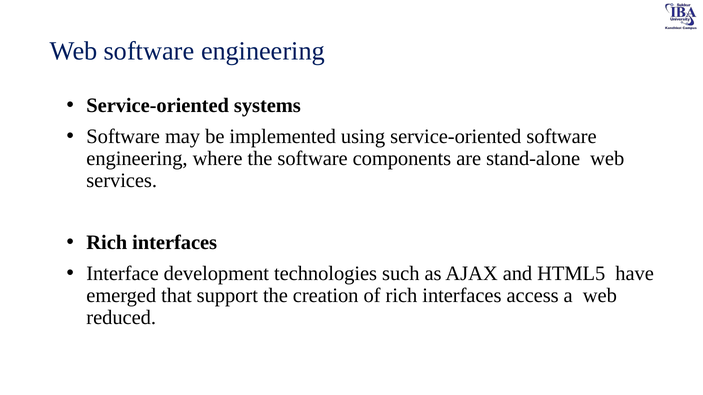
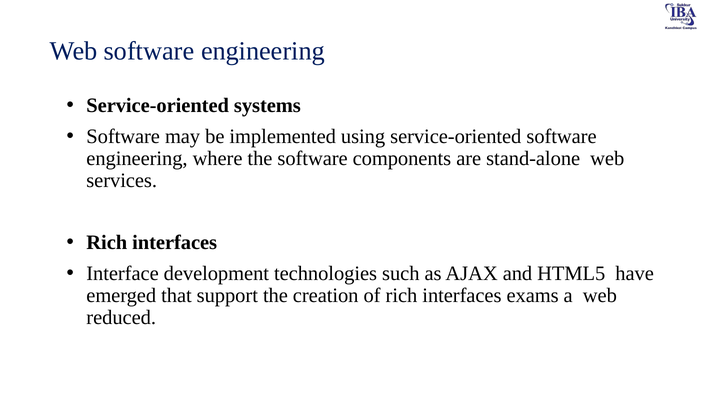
access: access -> exams
